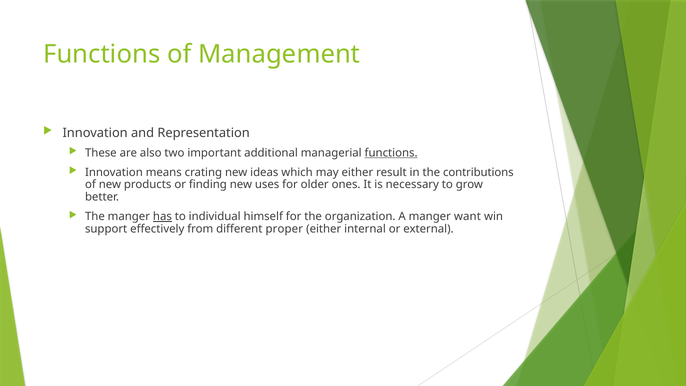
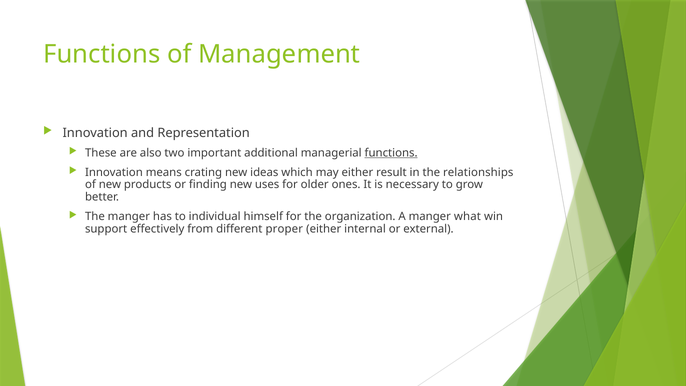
contributions: contributions -> relationships
has underline: present -> none
want: want -> what
